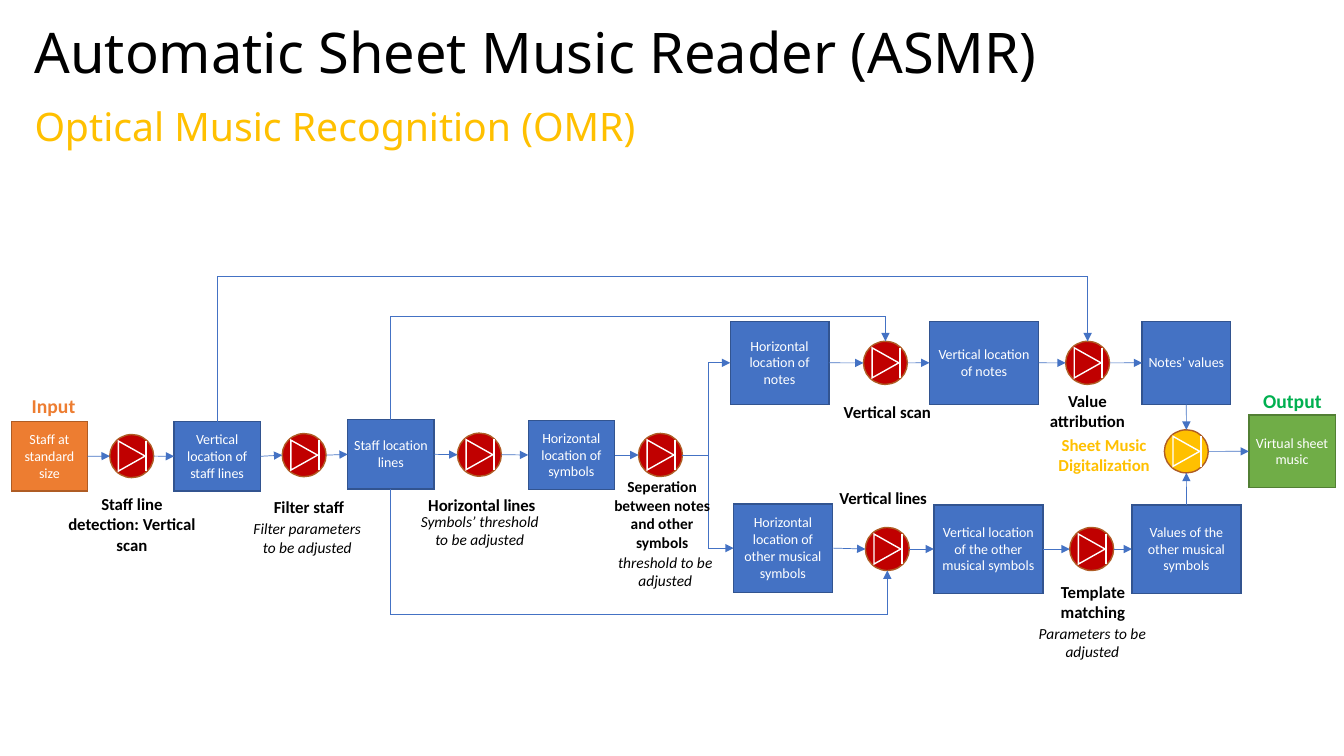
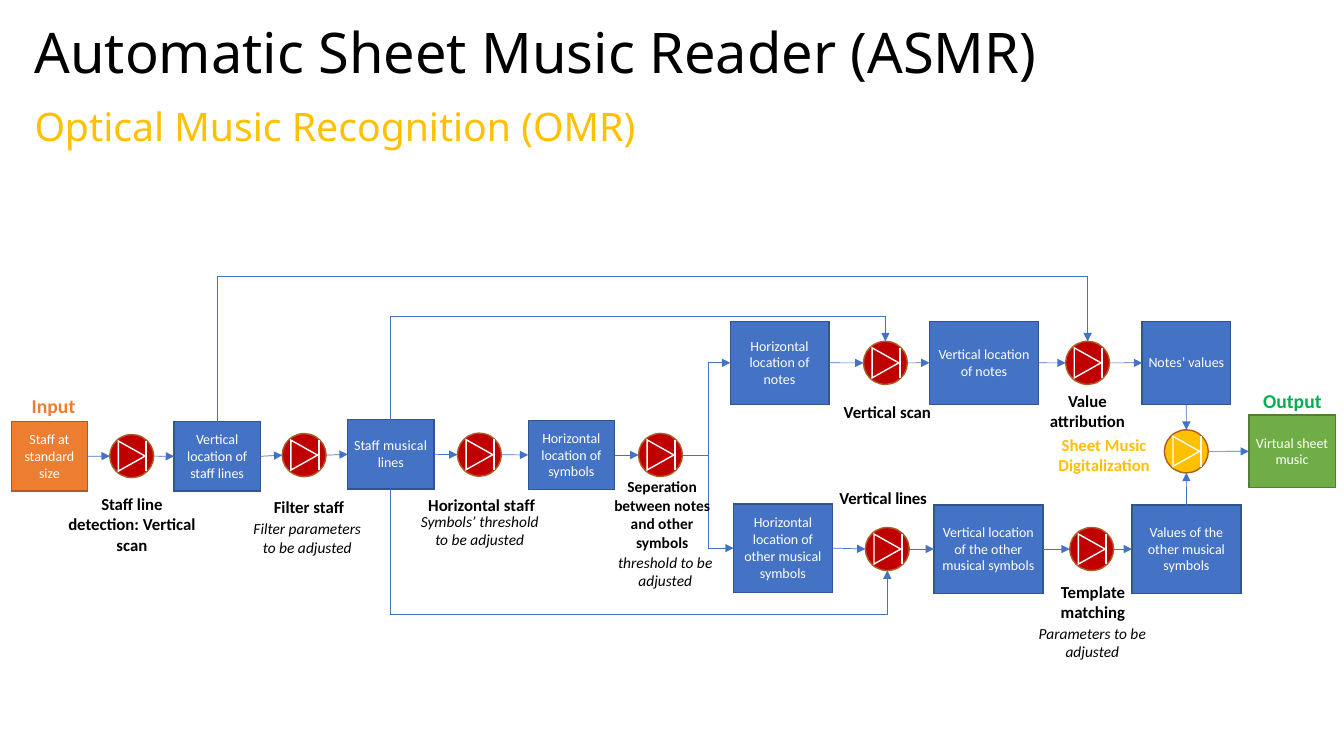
Staff location: location -> musical
Horizontal lines: lines -> staff
